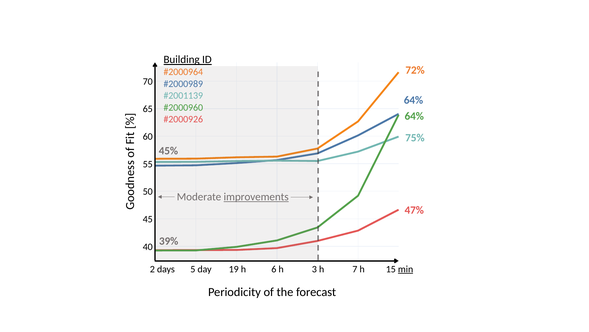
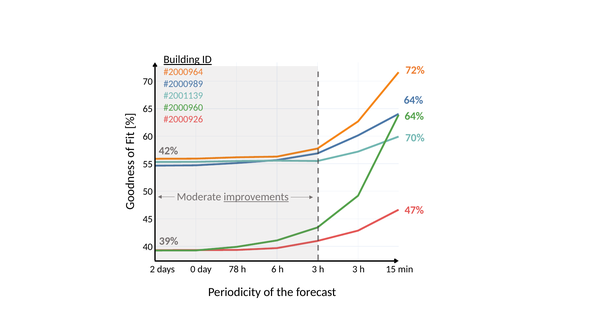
75%: 75% -> 70%
45%: 45% -> 42%
5: 5 -> 0
19: 19 -> 78
3 h 7: 7 -> 3
min underline: present -> none
